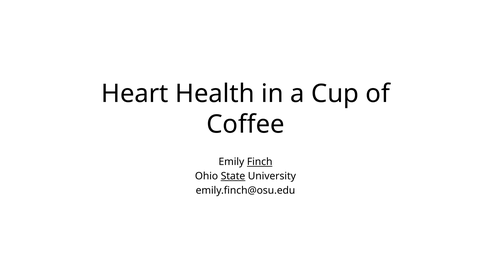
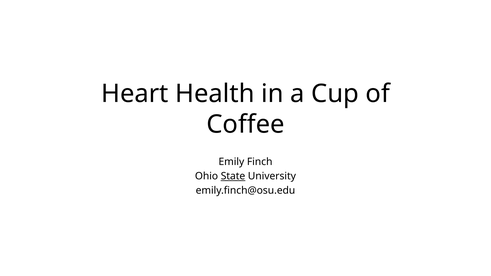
Finch underline: present -> none
